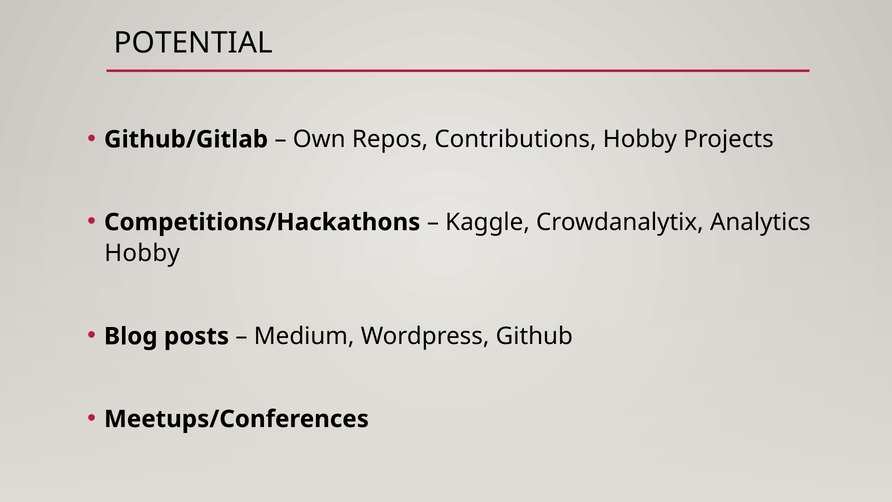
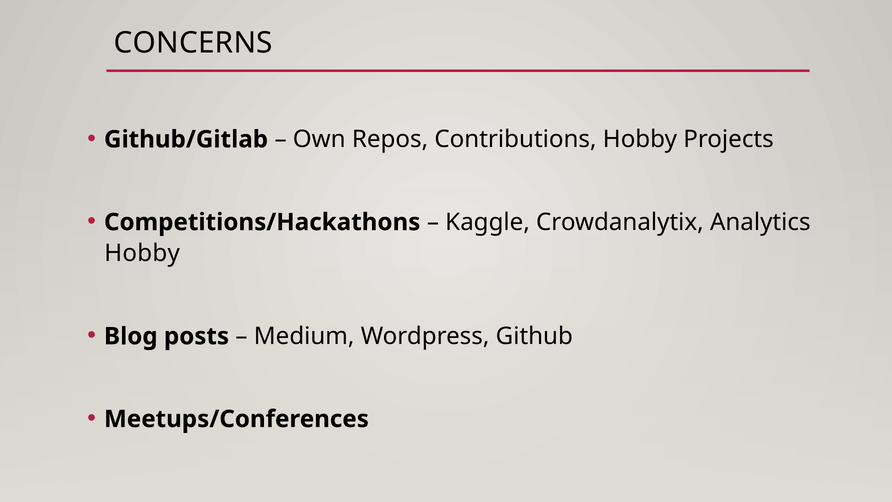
POTENTIAL: POTENTIAL -> CONCERNS
